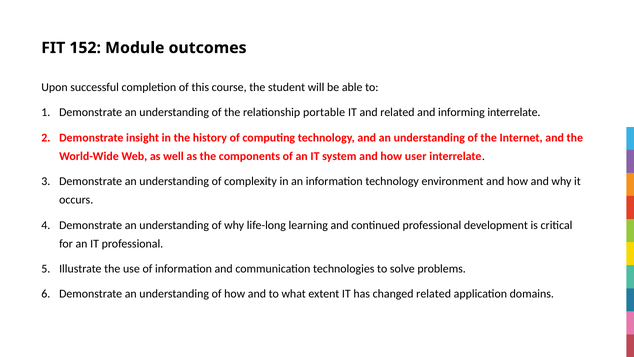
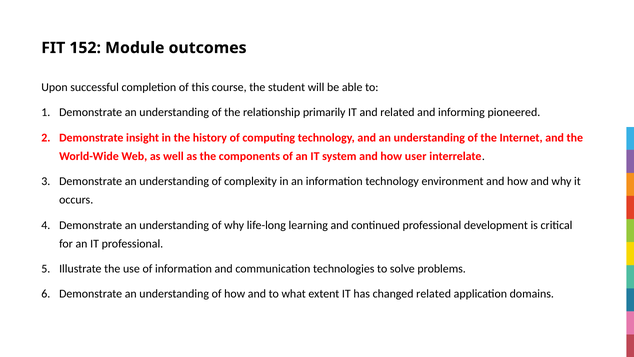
portable: portable -> primarily
informing interrelate: interrelate -> pioneered
